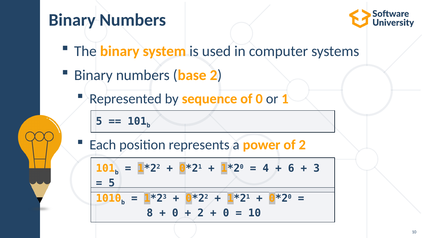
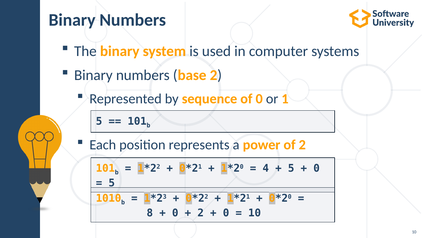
6 at (291, 168): 6 -> 5
3 at (317, 168): 3 -> 0
